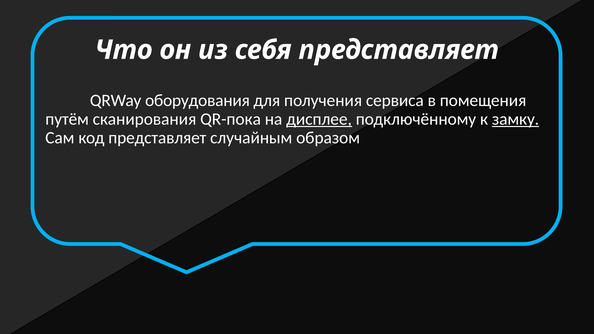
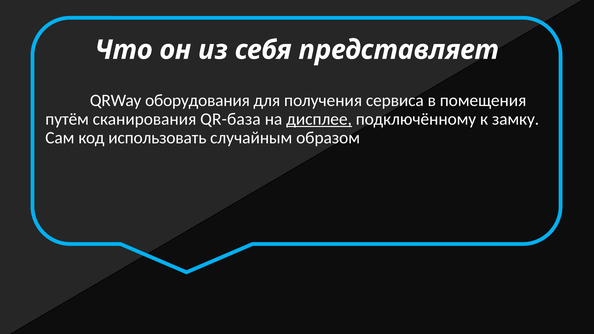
QR-пока: QR-пока -> QR-база
замку underline: present -> none
код представляет: представляет -> использовать
